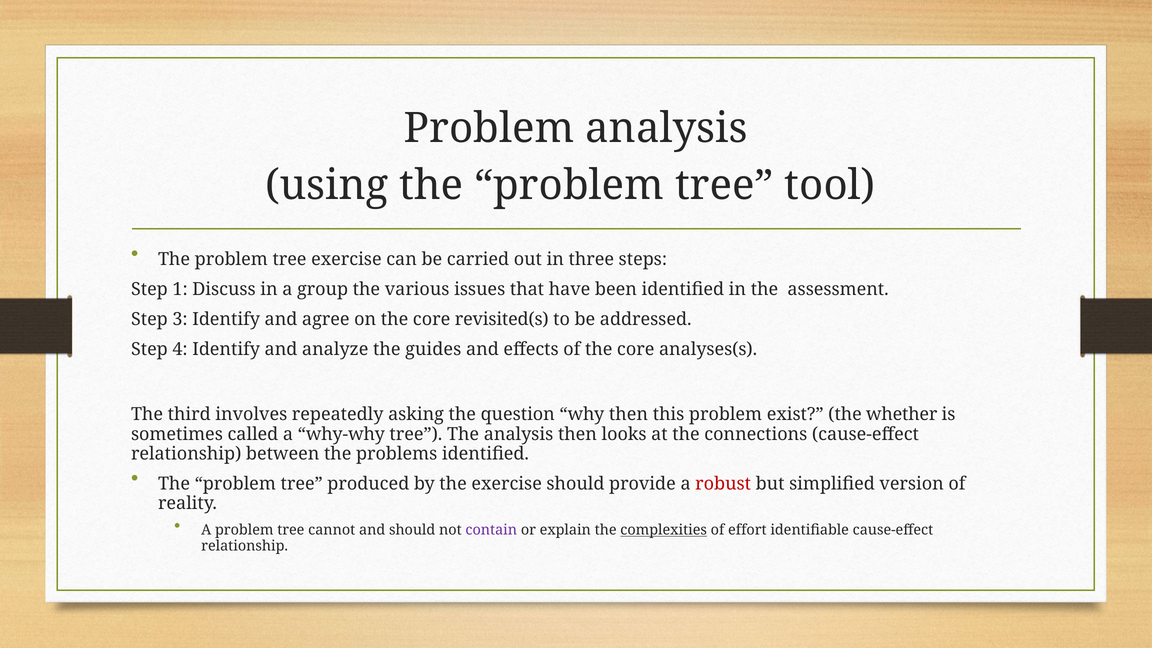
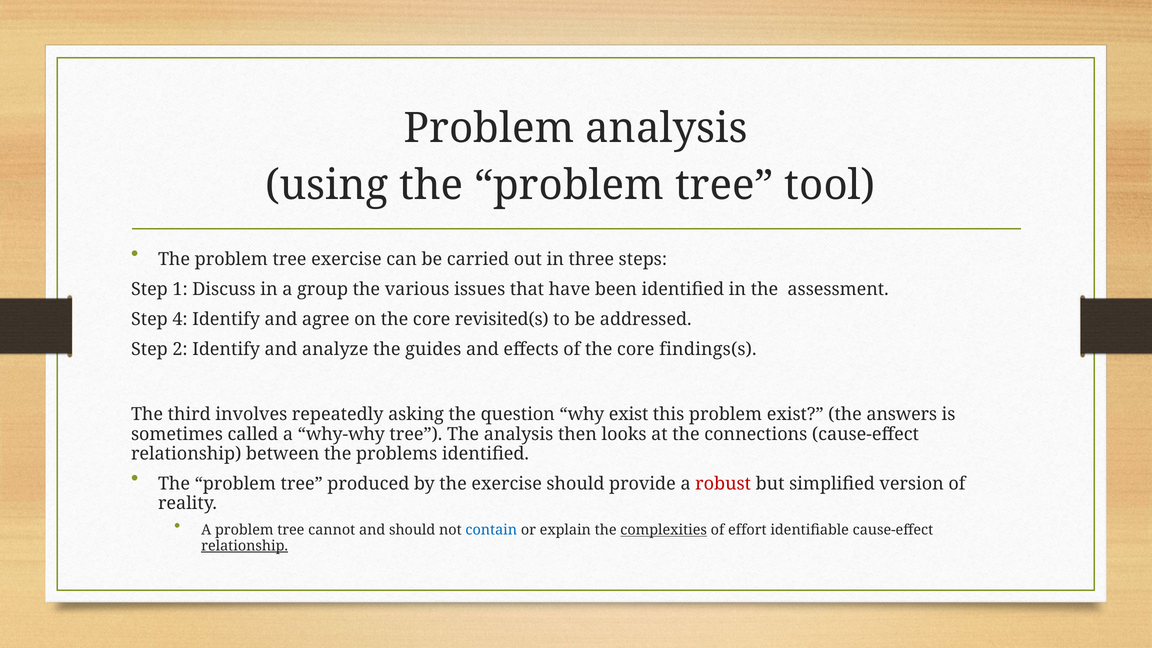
3: 3 -> 4
4: 4 -> 2
analyses(s: analyses(s -> findings(s
why then: then -> exist
whether: whether -> answers
contain colour: purple -> blue
relationship at (245, 546) underline: none -> present
